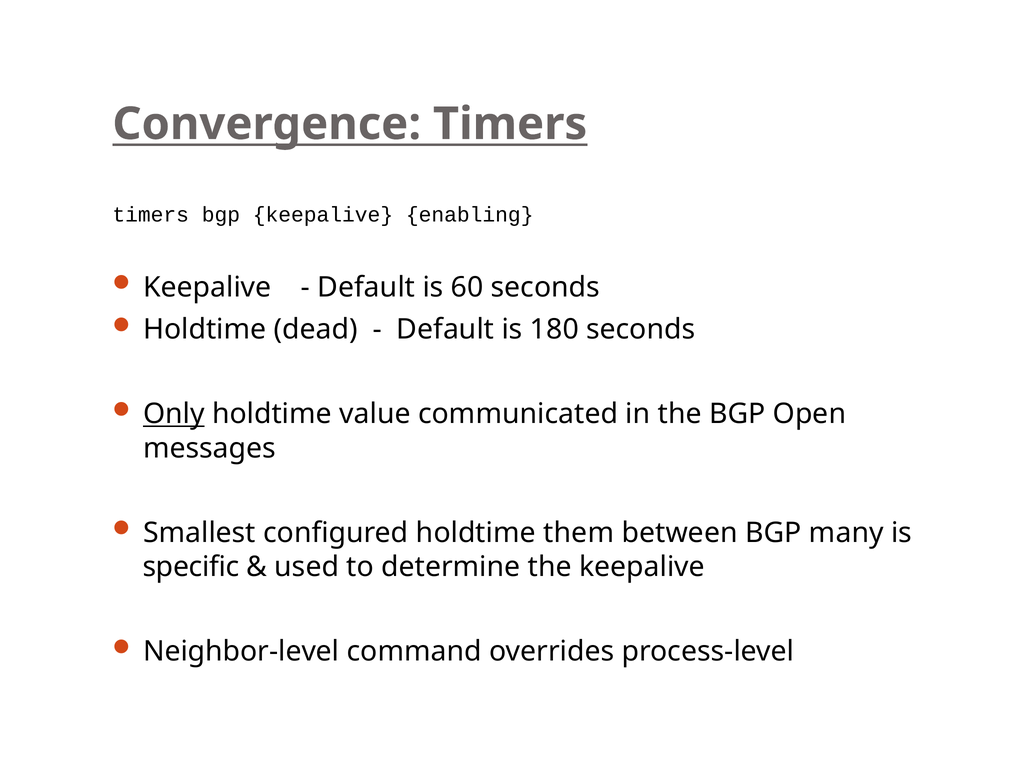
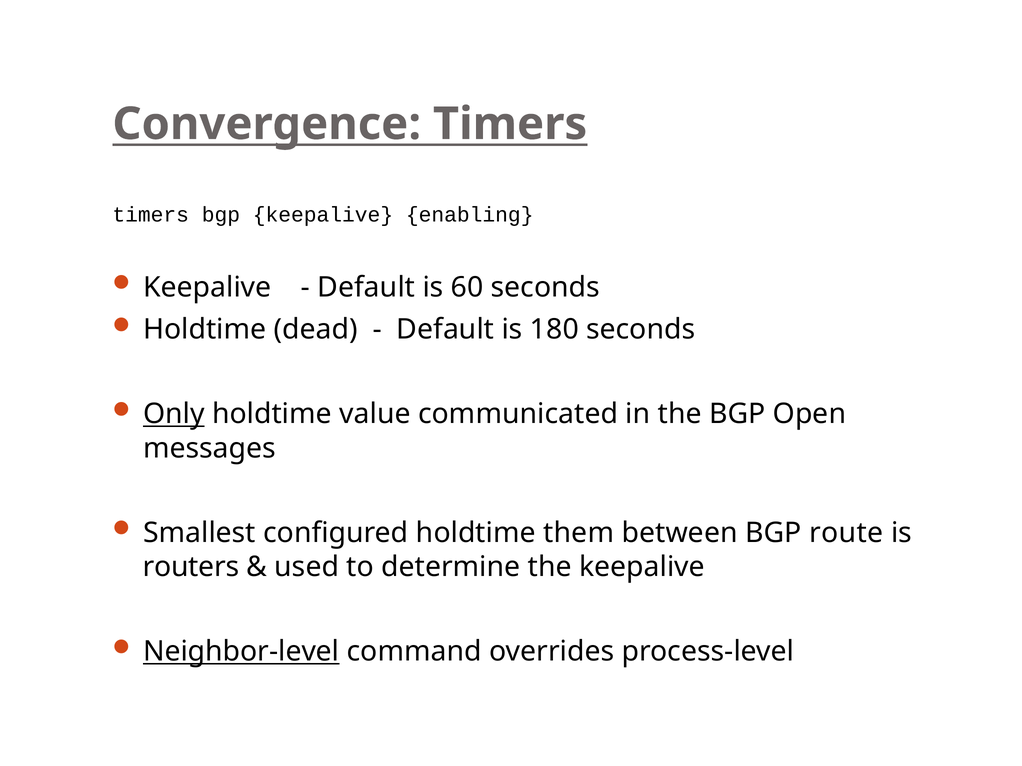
many: many -> route
specific: specific -> routers
Neighbor-level underline: none -> present
